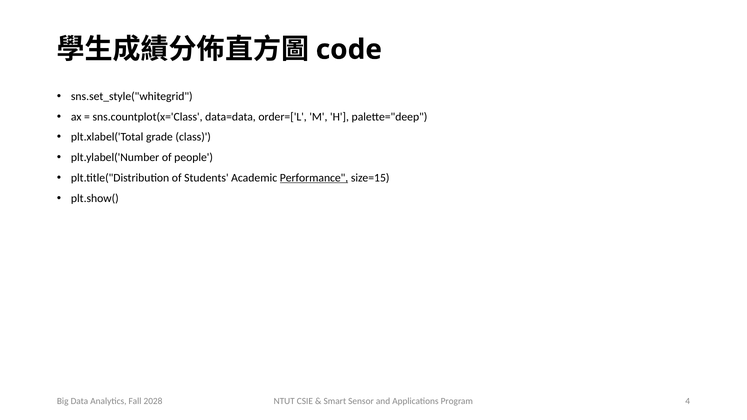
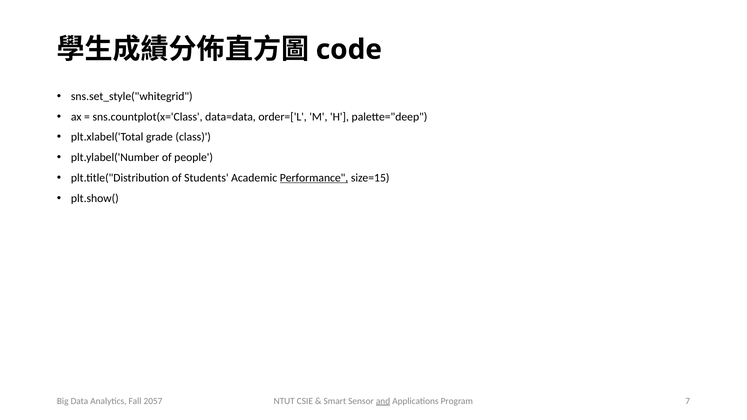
and underline: none -> present
4: 4 -> 7
2028: 2028 -> 2057
